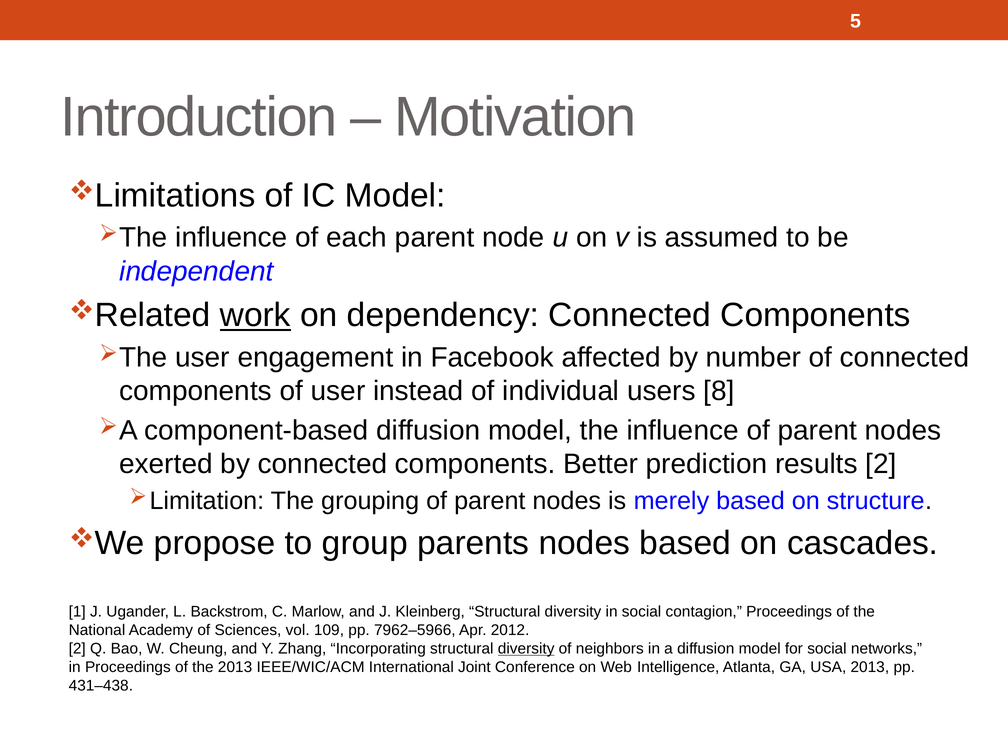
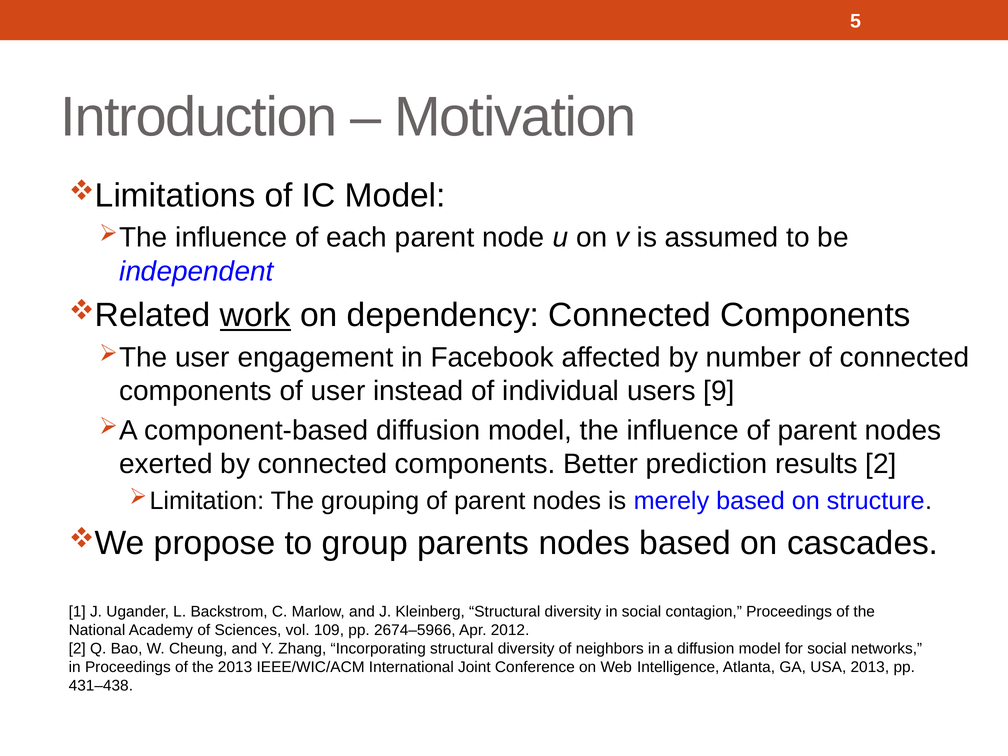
8: 8 -> 9
7962–5966: 7962–5966 -> 2674–5966
diversity at (526, 649) underline: present -> none
